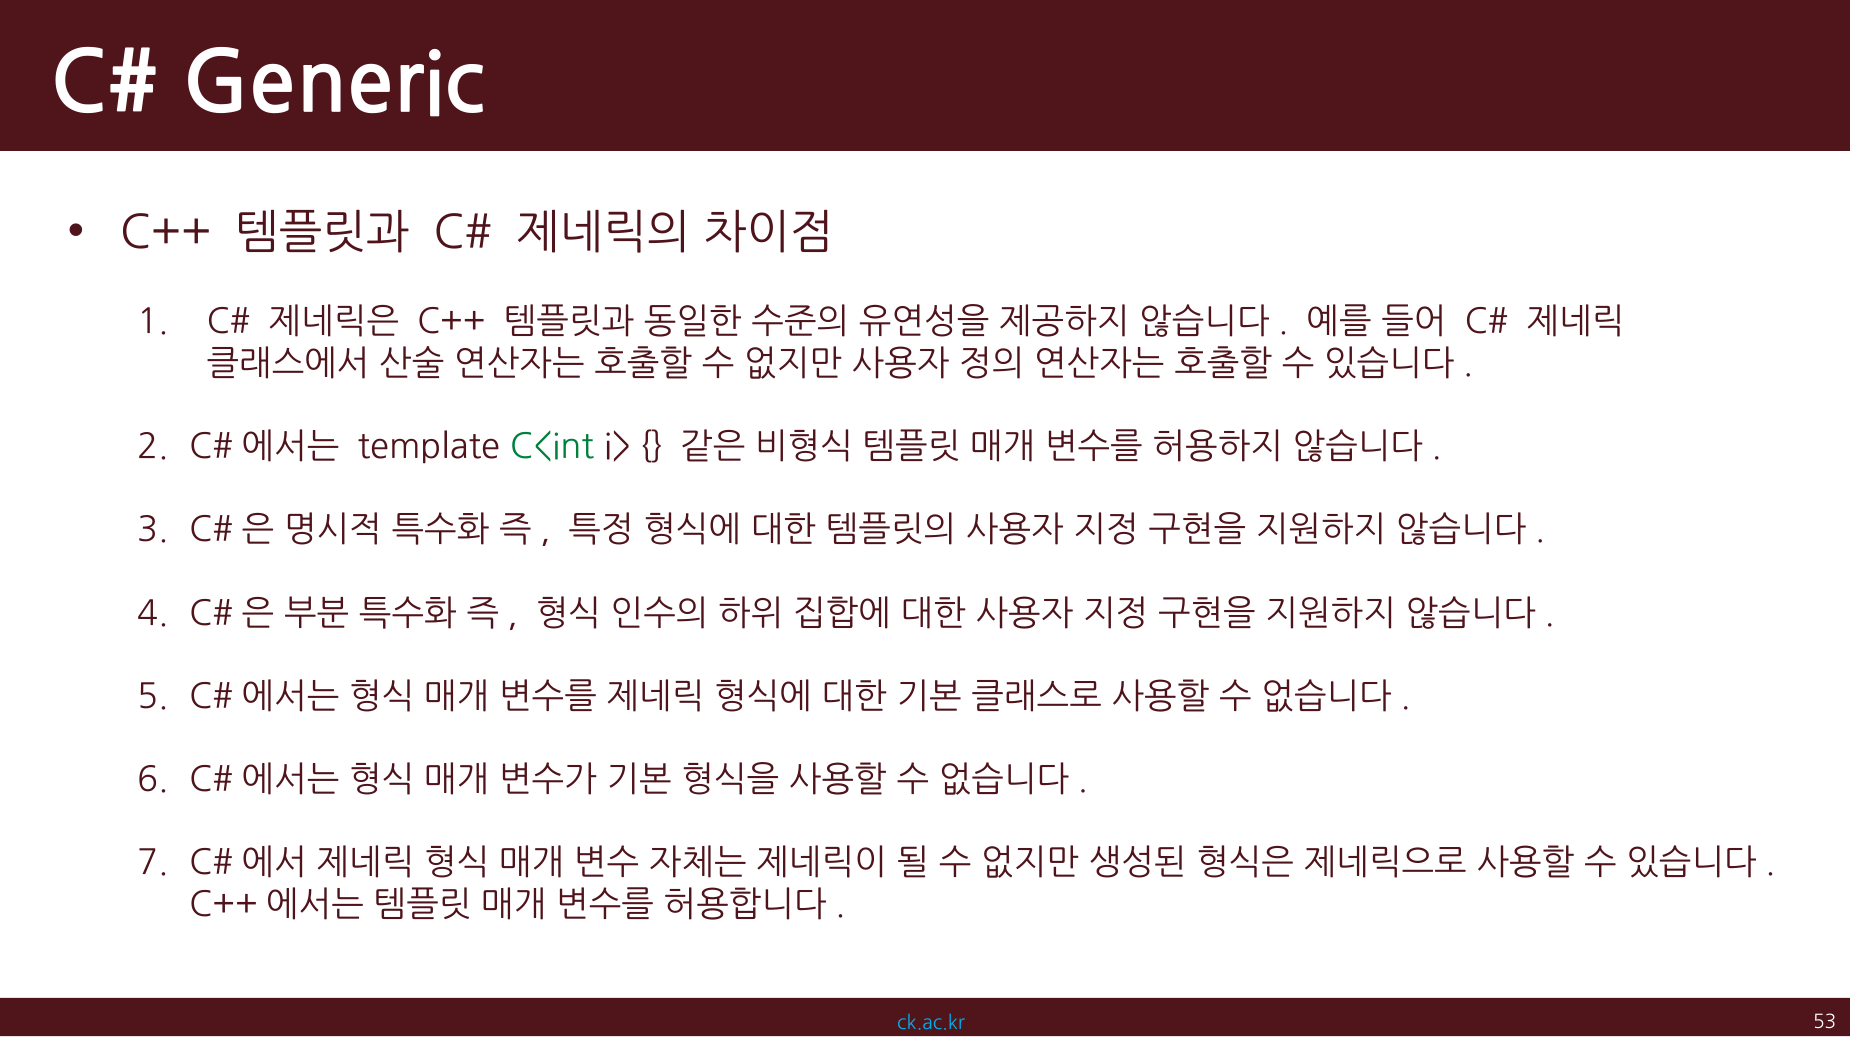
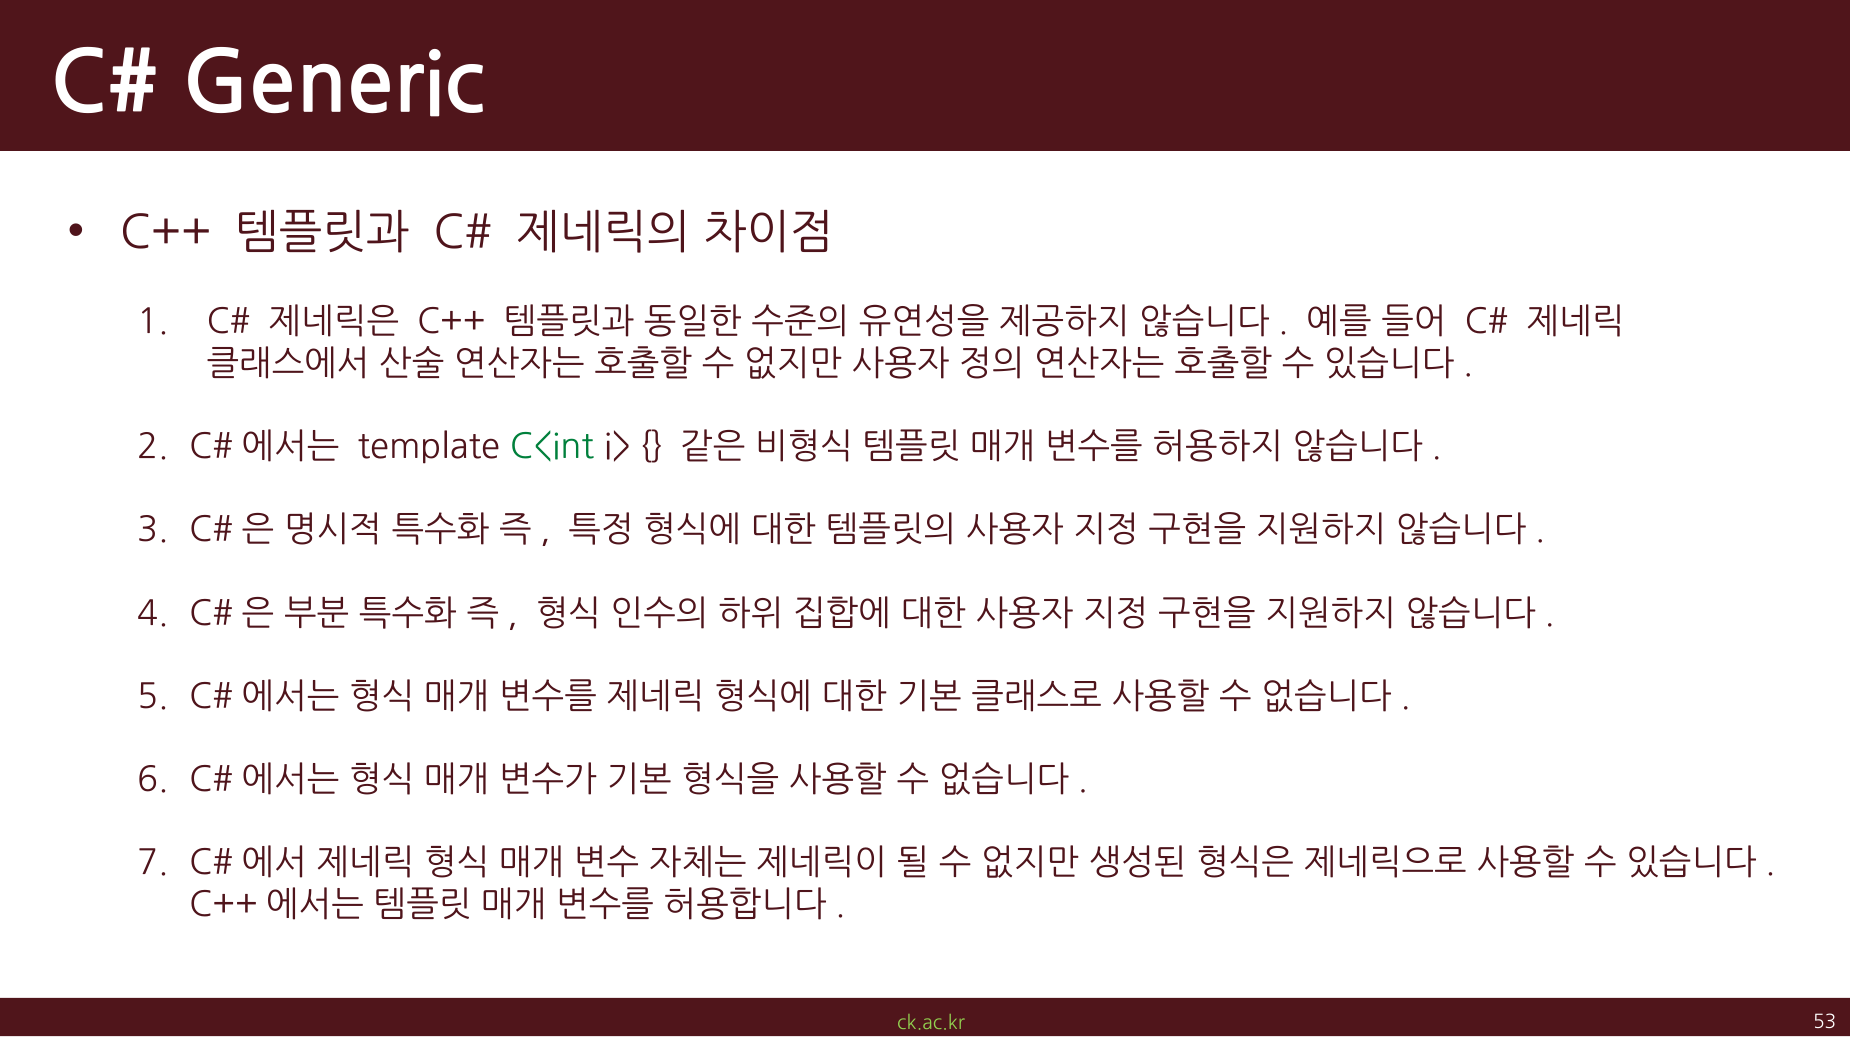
ck.ac.kr colour: light blue -> light green
